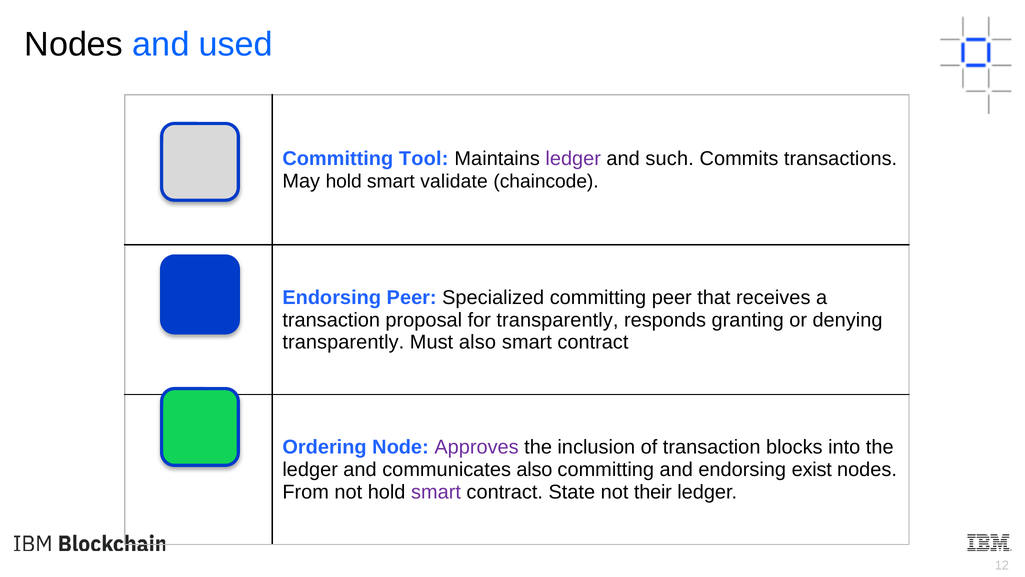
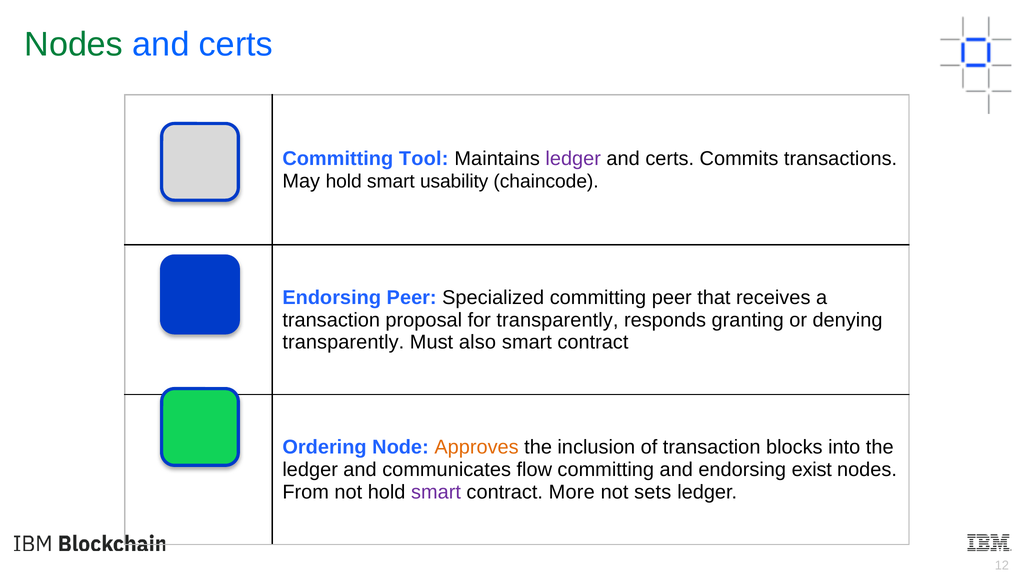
Nodes at (74, 44) colour: black -> green
used at (236, 44): used -> certs
such at (670, 159): such -> certs
validate: validate -> usability
Approves colour: purple -> orange
communicates also: also -> flow
State: State -> More
their: their -> sets
